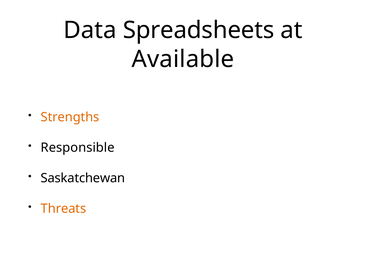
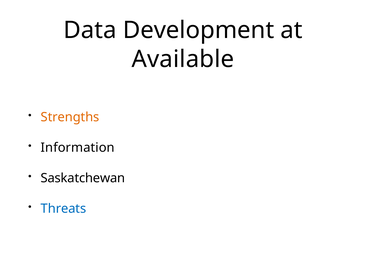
Spreadsheets: Spreadsheets -> Development
Responsible: Responsible -> Information
Threats colour: orange -> blue
